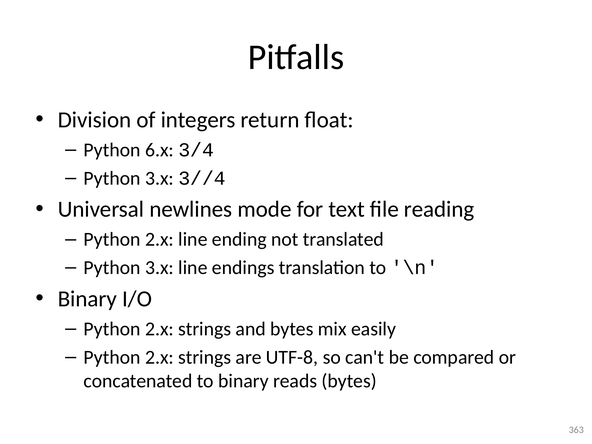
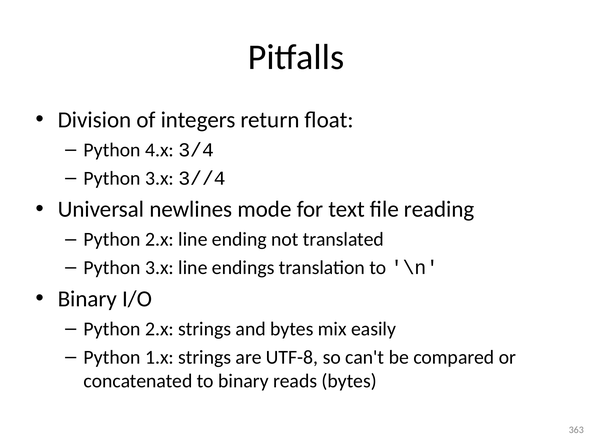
6.x: 6.x -> 4.x
2.x at (159, 357): 2.x -> 1.x
